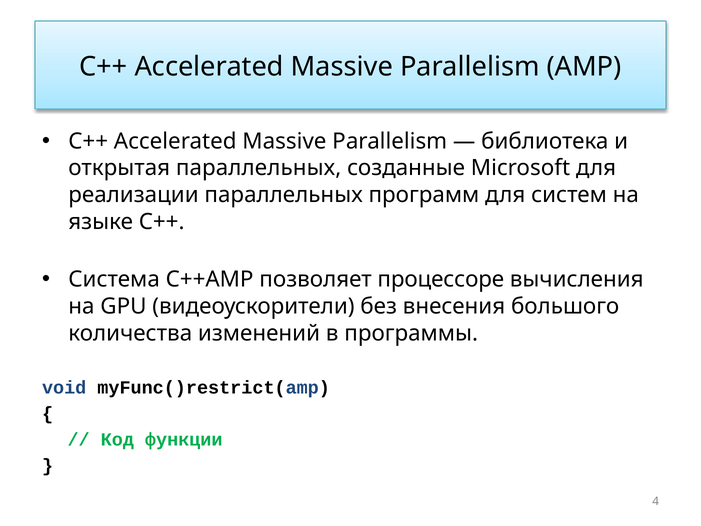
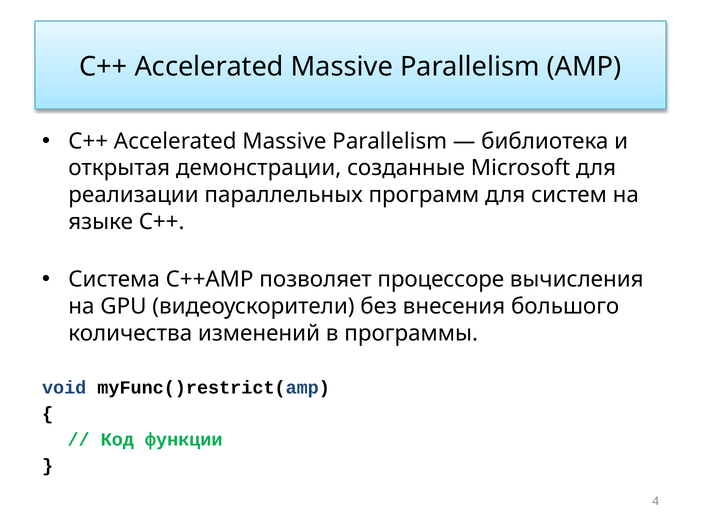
открытая параллельных: параллельных -> демонстрации
